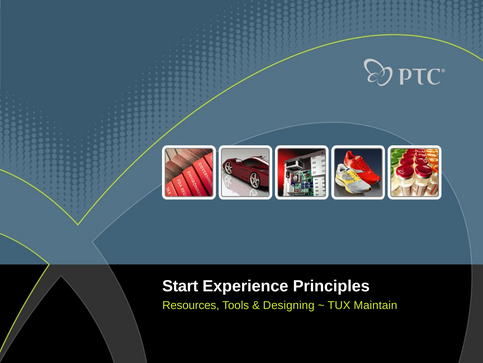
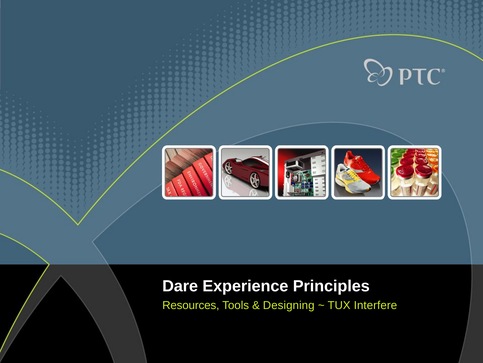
Start: Start -> Dare
Maintain: Maintain -> Interfere
